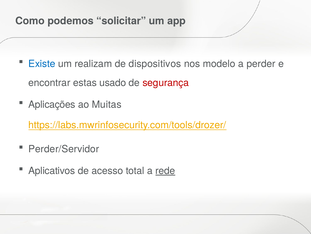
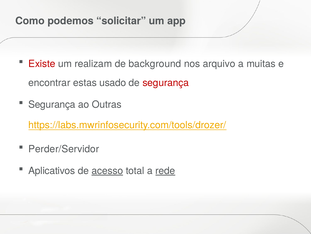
Existe colour: blue -> red
dispositivos: dispositivos -> background
modelo: modelo -> arquivo
perder: perder -> muitas
Aplicações at (52, 104): Aplicações -> Segurança
Muitas: Muitas -> Outras
acesso underline: none -> present
